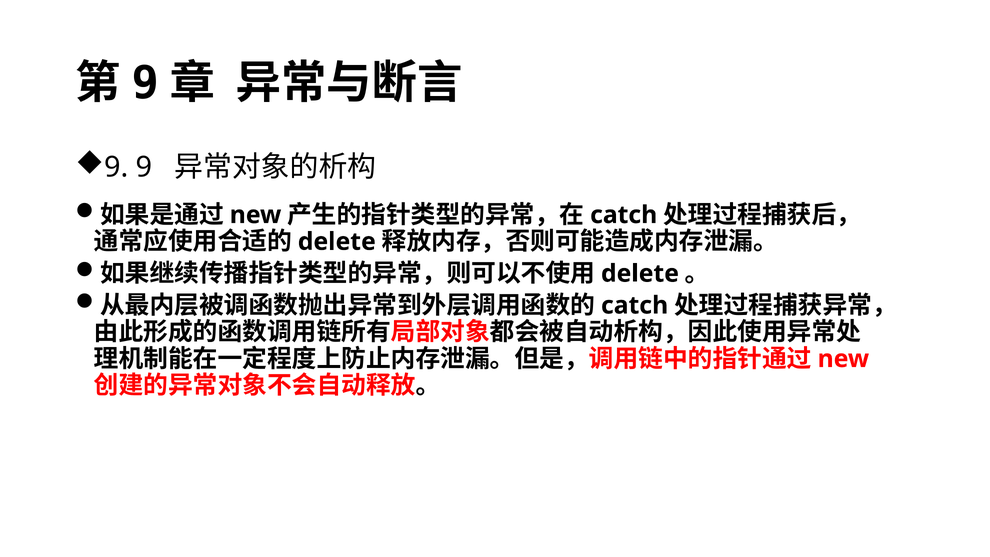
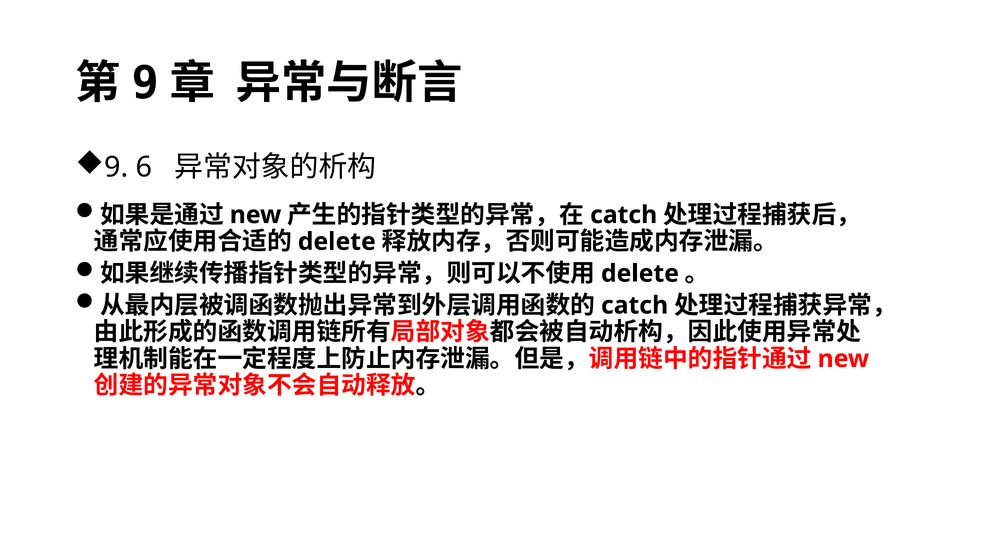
9 9: 9 -> 6
